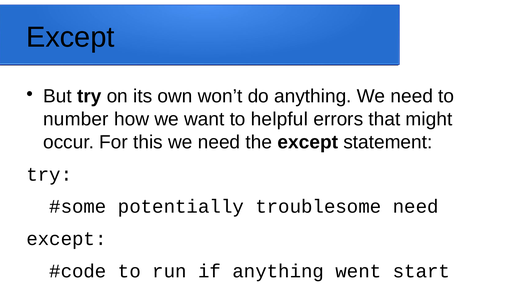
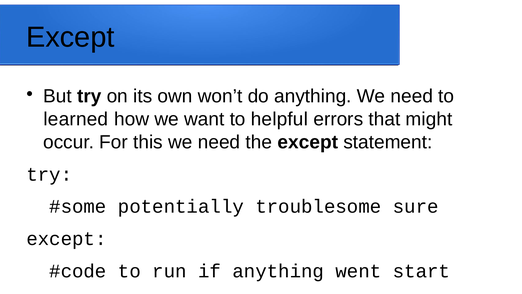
number: number -> learned
troublesome need: need -> sure
